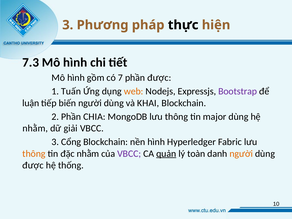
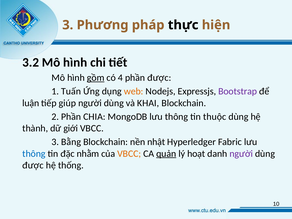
7.3: 7.3 -> 3.2
gồm underline: none -> present
7: 7 -> 4
biến: biến -> giúp
major: major -> thuộc
nhằm at (35, 128): nhằm -> thành
giải: giải -> giới
Cổng: Cổng -> Bằng
nền hình: hình -> nhật
thông at (34, 154) colour: orange -> blue
VBCC at (129, 154) colour: purple -> orange
toàn: toàn -> hoạt
người at (241, 154) colour: orange -> purple
